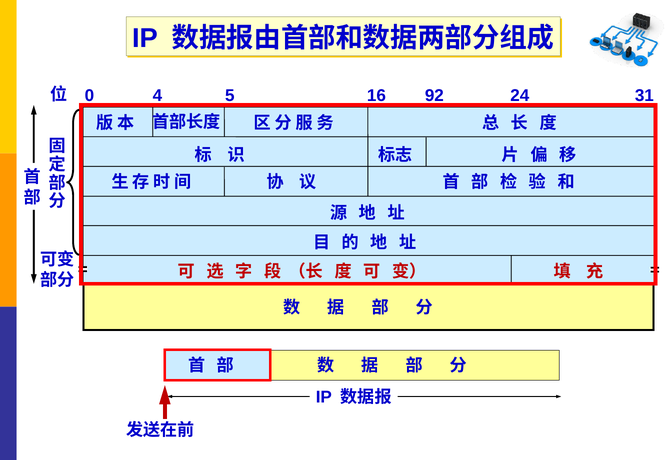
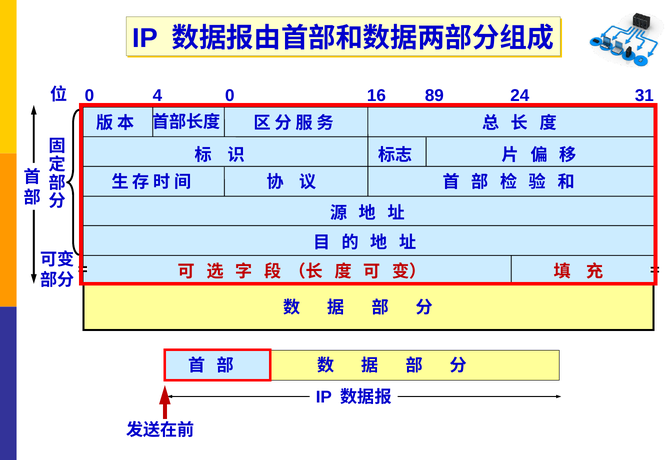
4 5: 5 -> 0
92: 92 -> 89
